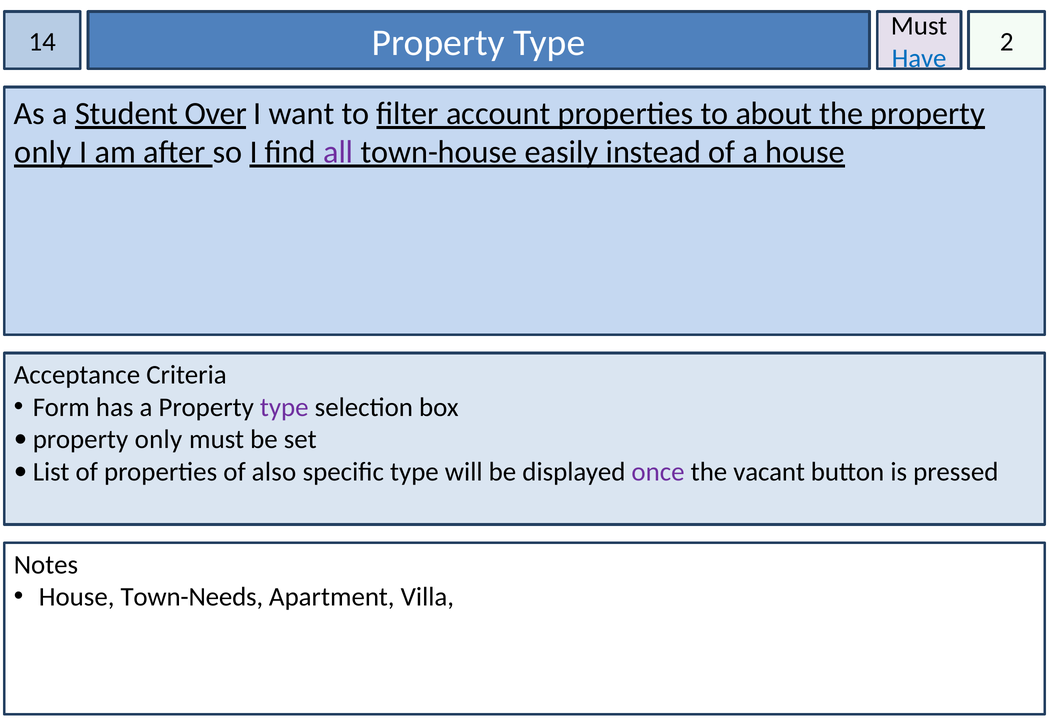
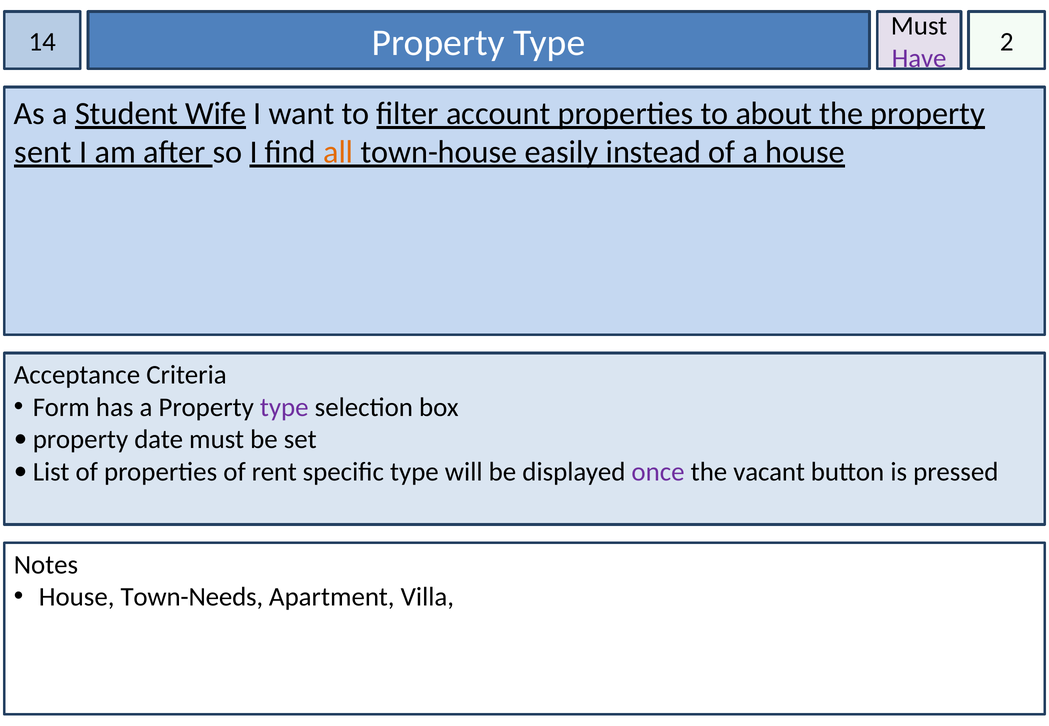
Have colour: blue -> purple
Over: Over -> Wife
only at (43, 152): only -> sent
all colour: purple -> orange
only at (158, 440): only -> date
also: also -> rent
